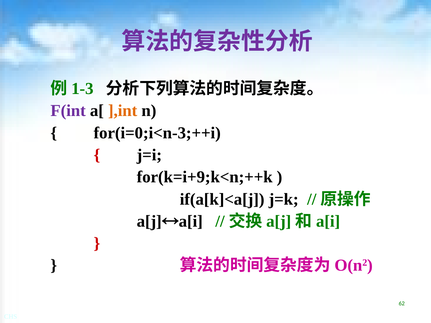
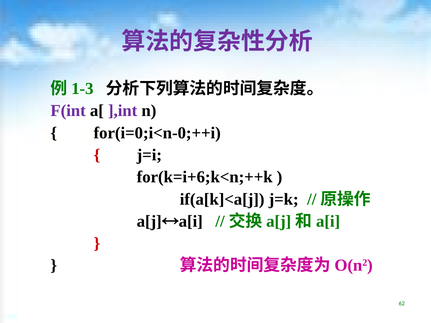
],int colour: orange -> purple
for(i=0;i<n-3;++i: for(i=0;i<n-3;++i -> for(i=0;i<n-0;++i
for(k=i+9;k<n;++k: for(k=i+9;k<n;++k -> for(k=i+6;k<n;++k
